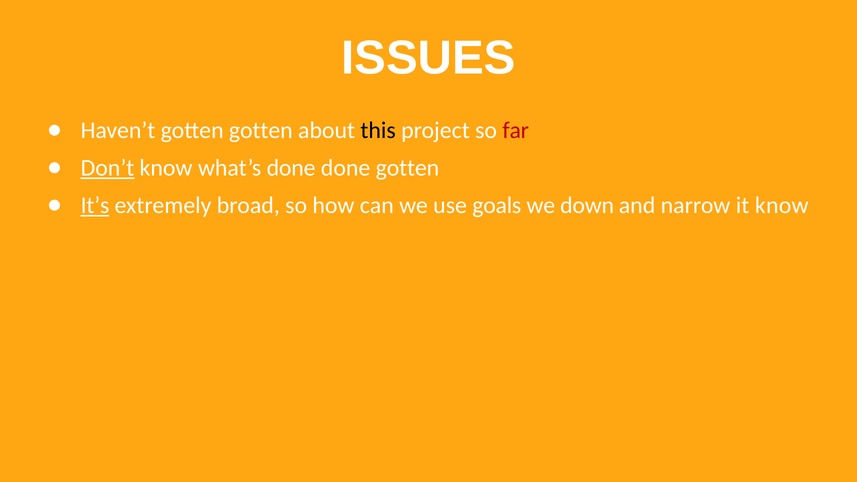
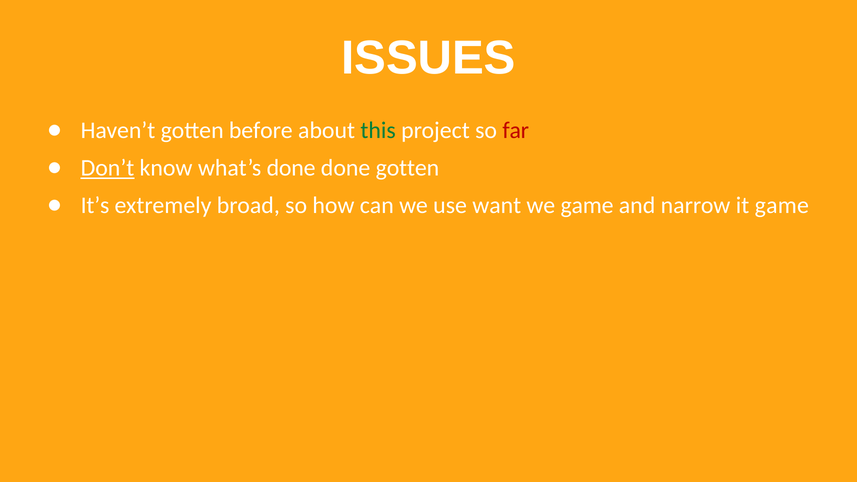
gotten gotten: gotten -> before
this colour: black -> green
It’s underline: present -> none
goals: goals -> want
we down: down -> game
it know: know -> game
